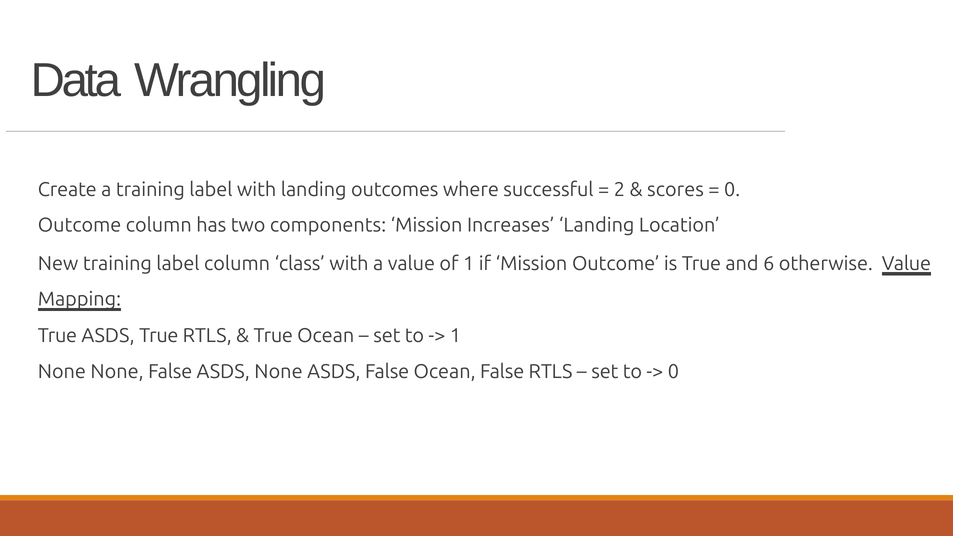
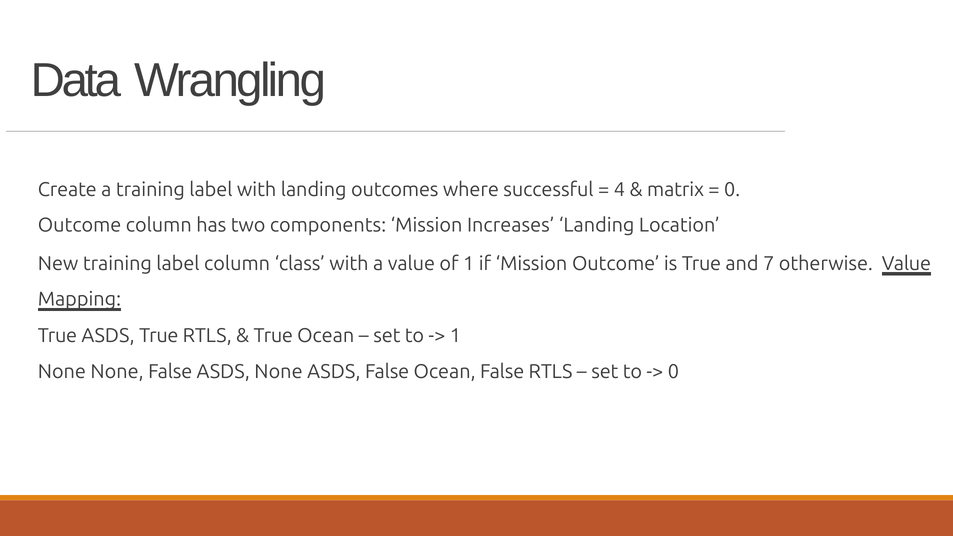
2: 2 -> 4
scores: scores -> matrix
6: 6 -> 7
